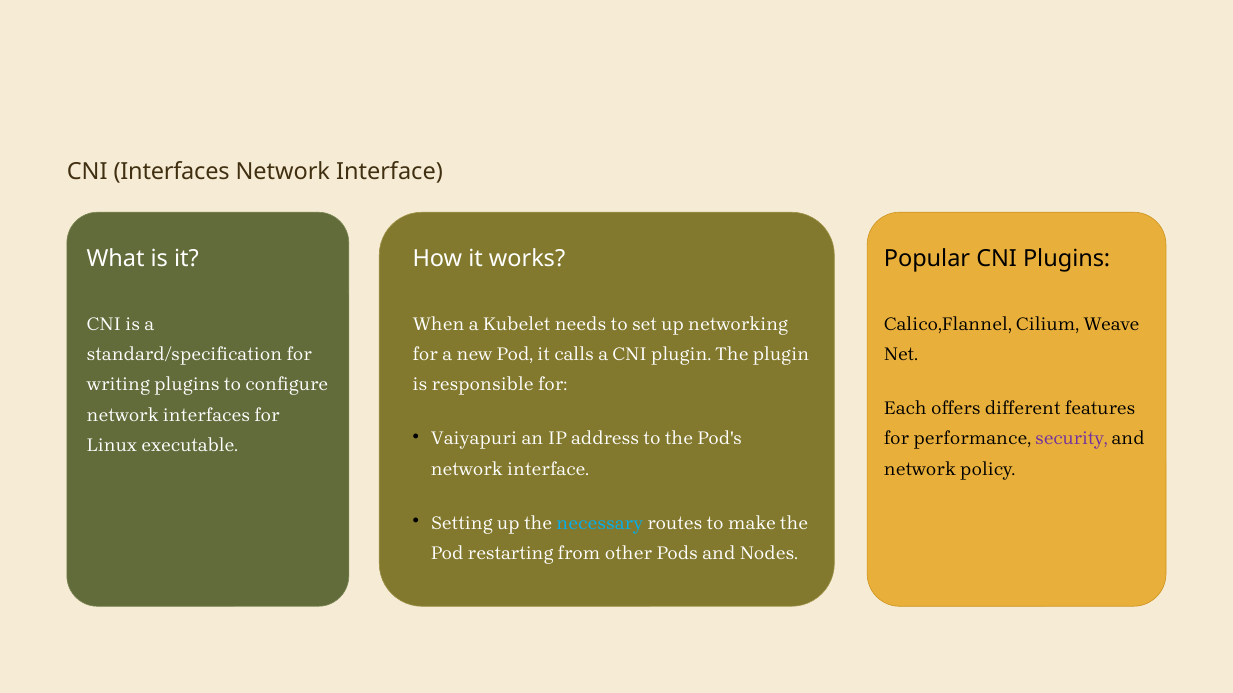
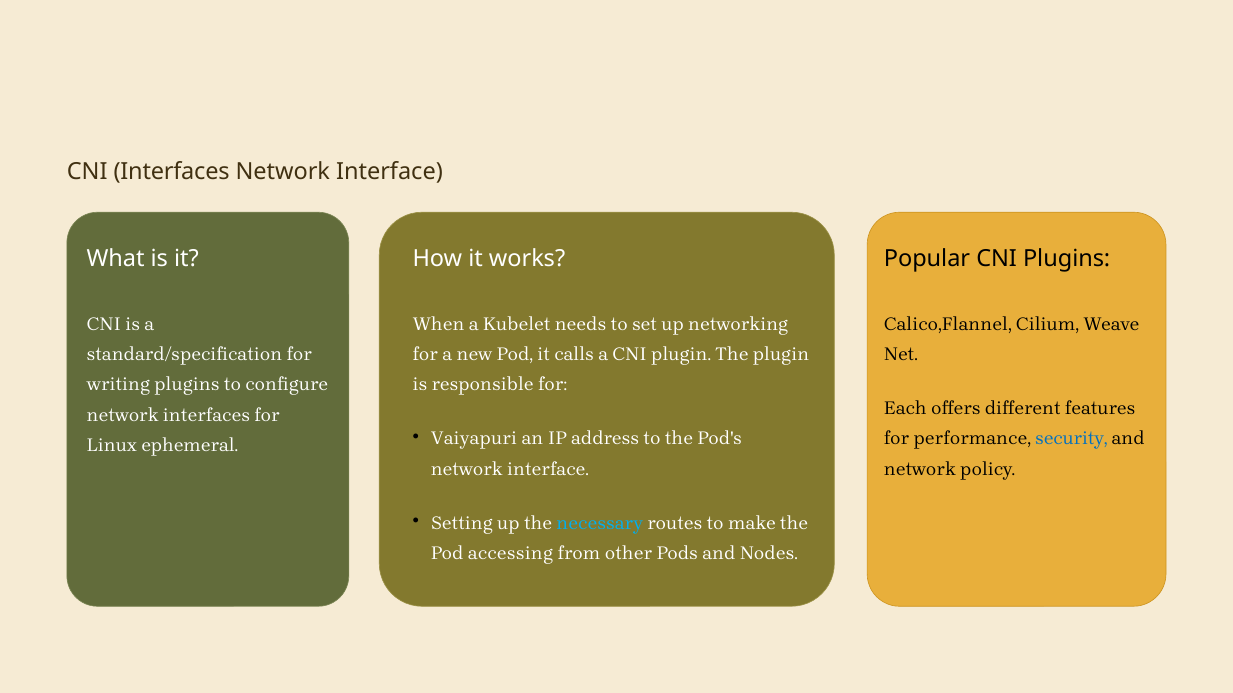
security colour: purple -> blue
executable: executable -> ephemeral
restarting: restarting -> accessing
